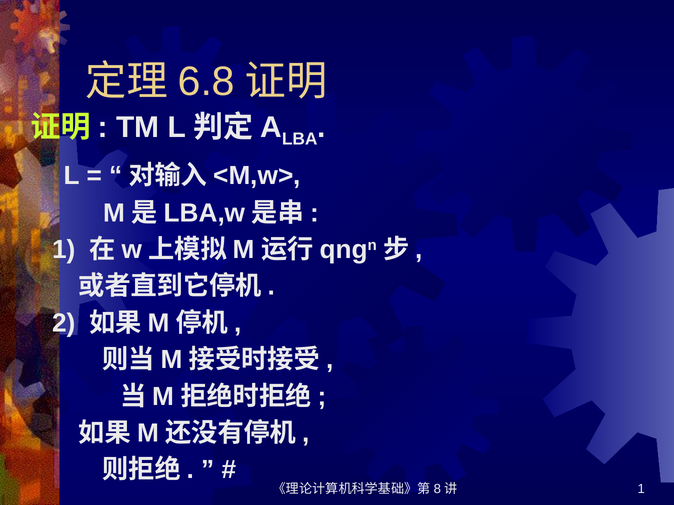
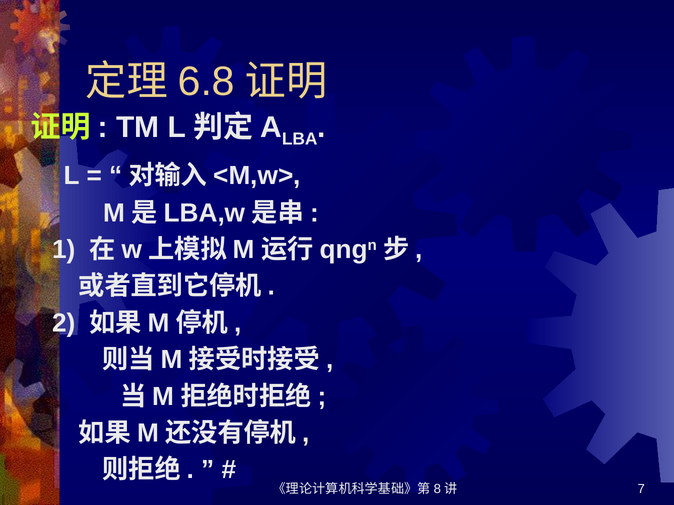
1 at (641, 490): 1 -> 7
